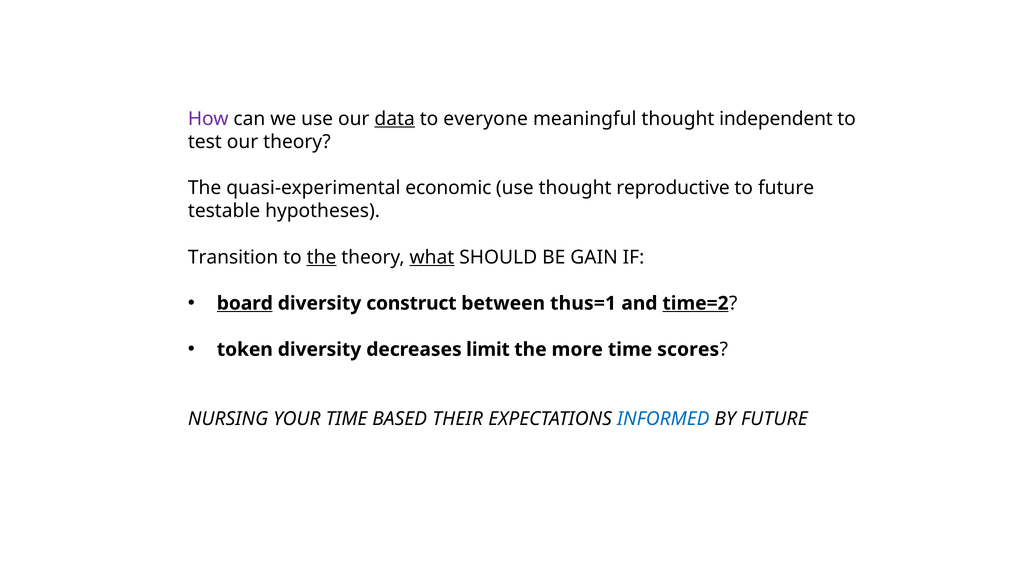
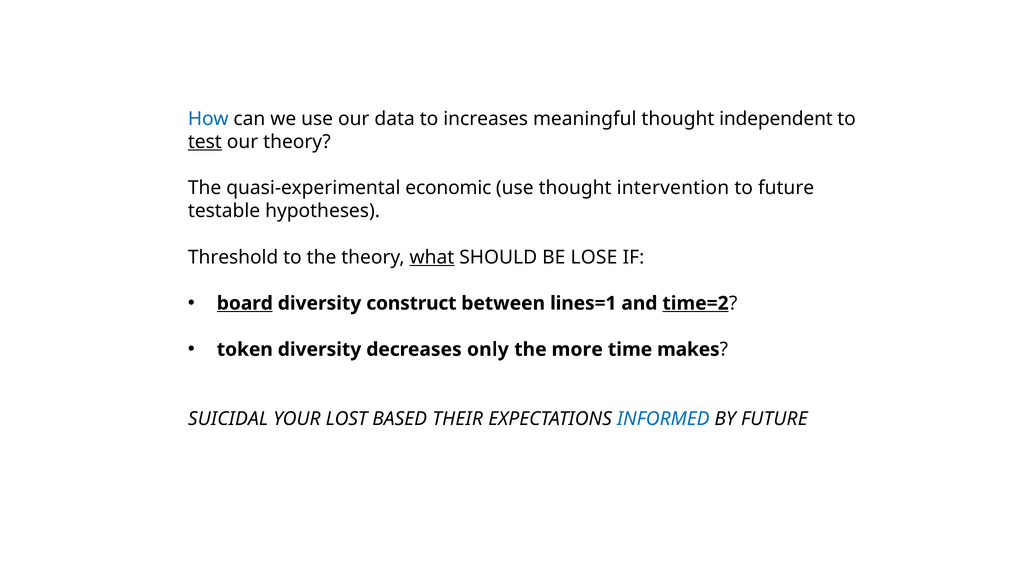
How colour: purple -> blue
data underline: present -> none
everyone: everyone -> increases
test underline: none -> present
reproductive: reproductive -> intervention
Transition: Transition -> Threshold
the at (322, 257) underline: present -> none
GAIN: GAIN -> LOSE
thus=1: thus=1 -> lines=1
limit: limit -> only
scores: scores -> makes
NURSING: NURSING -> SUICIDAL
YOUR TIME: TIME -> LOST
